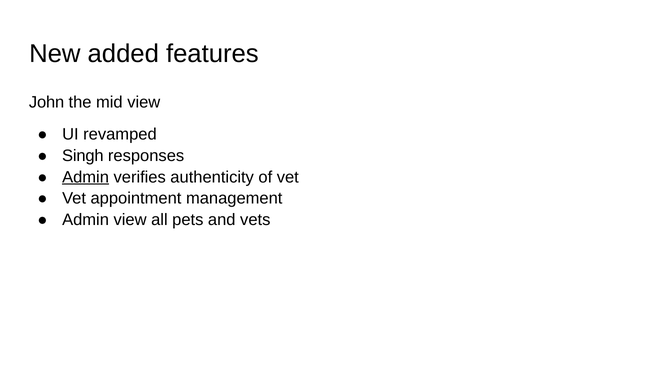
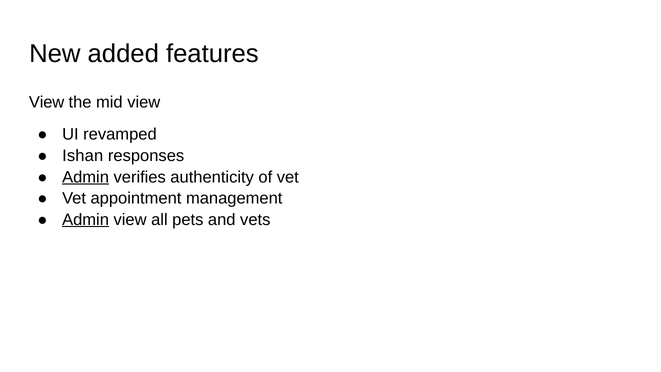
John at (47, 102): John -> View
Singh: Singh -> Ishan
Admin at (86, 220) underline: none -> present
